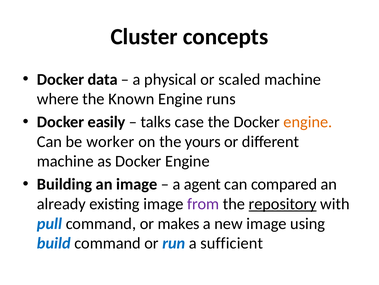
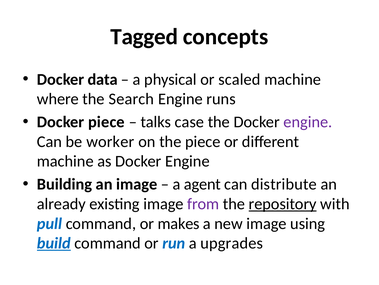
Cluster: Cluster -> Tagged
Known: Known -> Search
Docker easily: easily -> piece
engine at (308, 122) colour: orange -> purple
the yours: yours -> piece
compared: compared -> distribute
build underline: none -> present
sufficient: sufficient -> upgrades
